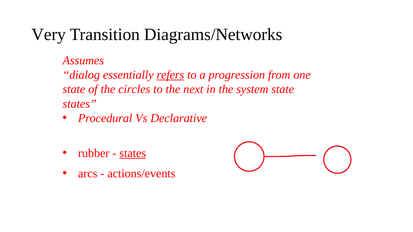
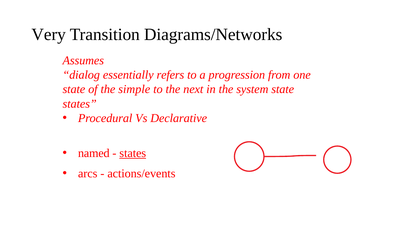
refers underline: present -> none
circles: circles -> simple
rubber: rubber -> named
